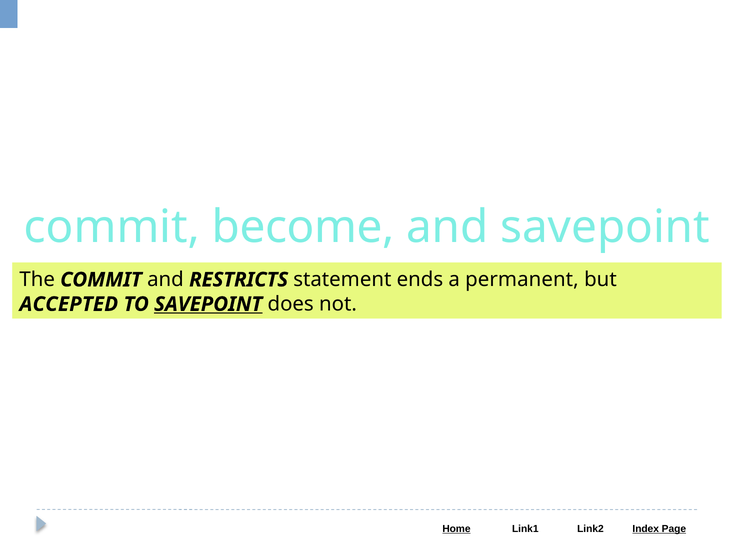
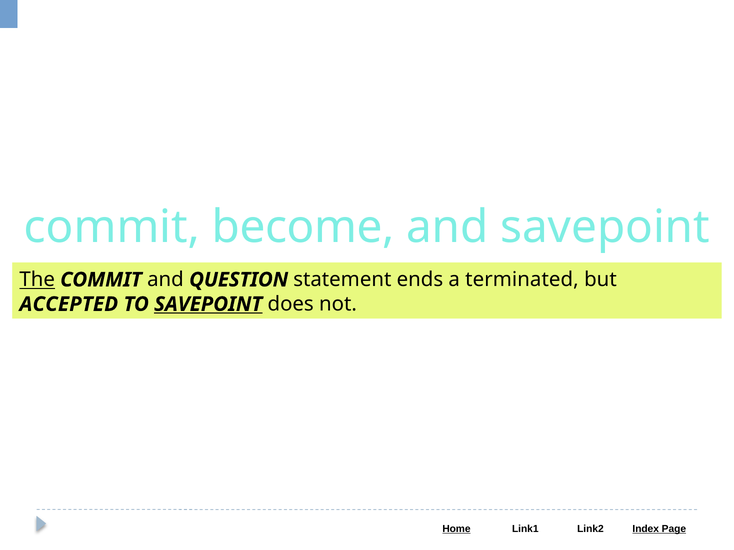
The underline: none -> present
RESTRICTS: RESTRICTS -> QUESTION
permanent: permanent -> terminated
